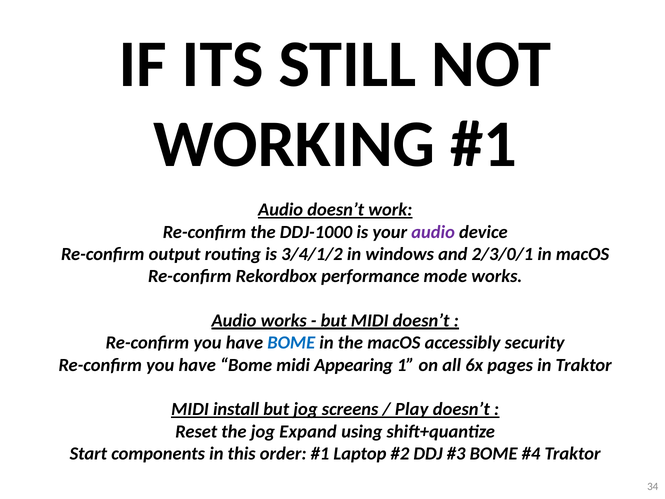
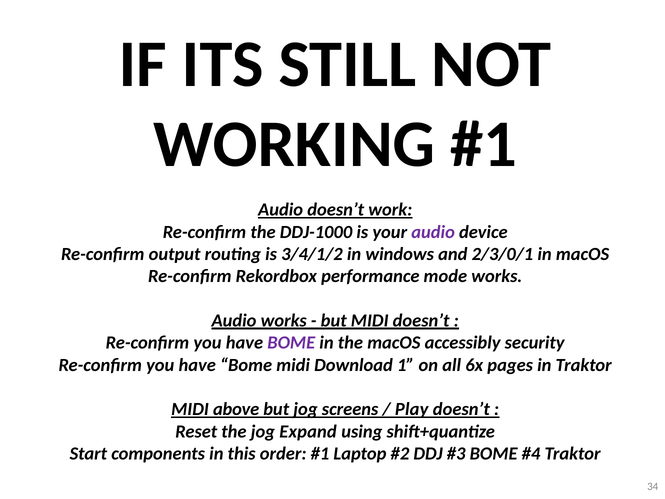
BOME at (291, 343) colour: blue -> purple
Appearing: Appearing -> Download
install: install -> above
